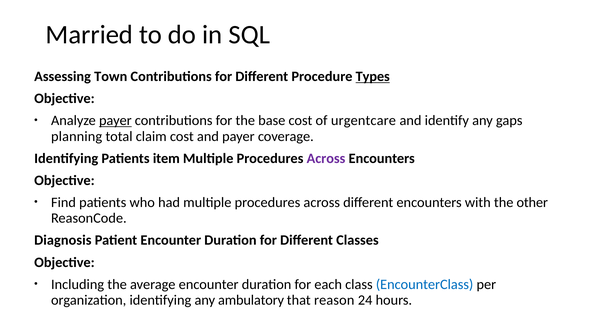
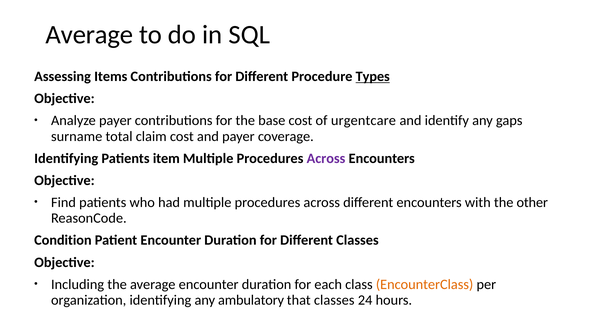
Married at (89, 35): Married -> Average
Town: Town -> Items
payer at (115, 121) underline: present -> none
planning: planning -> surname
Diagnosis: Diagnosis -> Condition
EncounterClass colour: blue -> orange
that reason: reason -> classes
